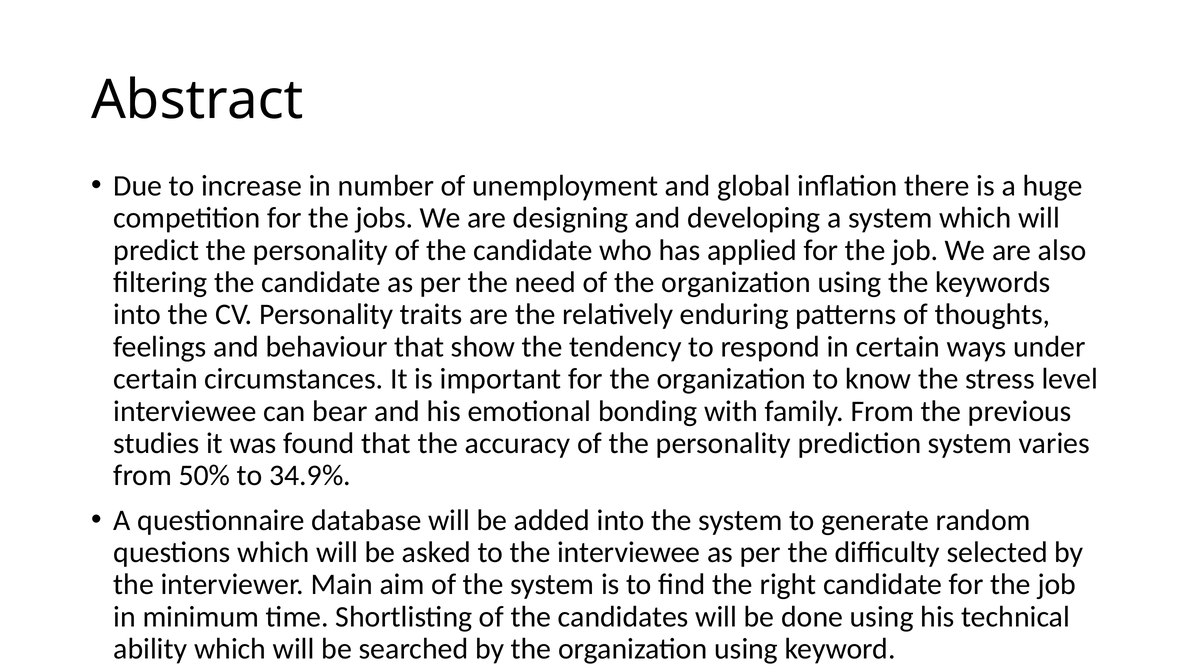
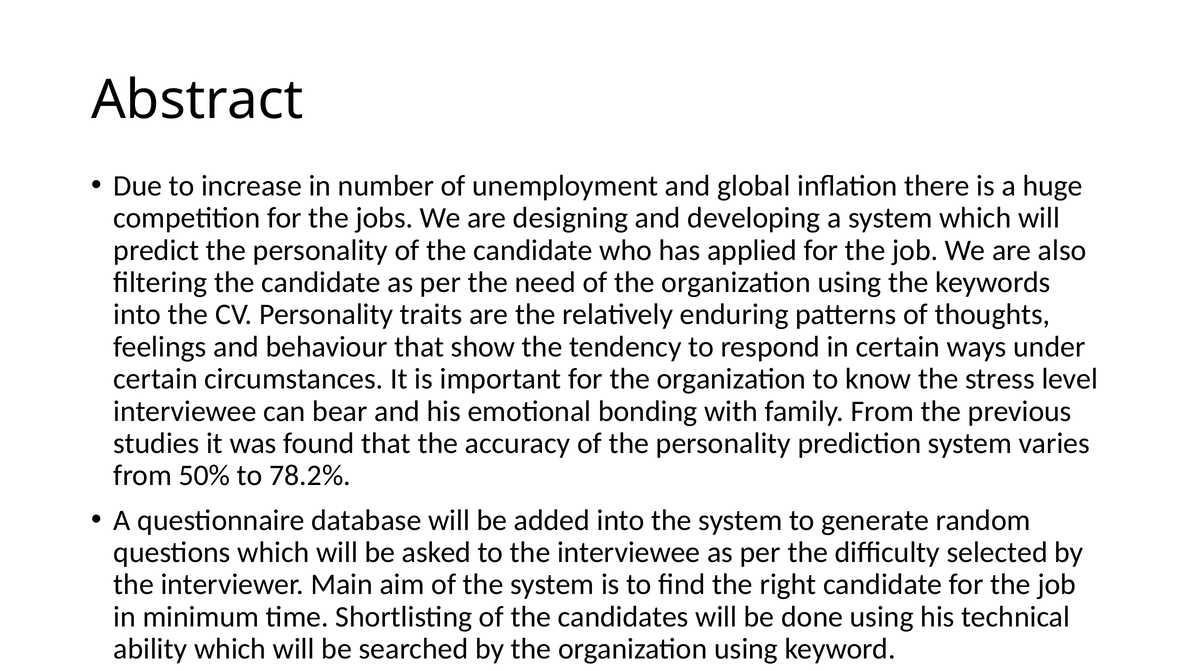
34.9%: 34.9% -> 78.2%
